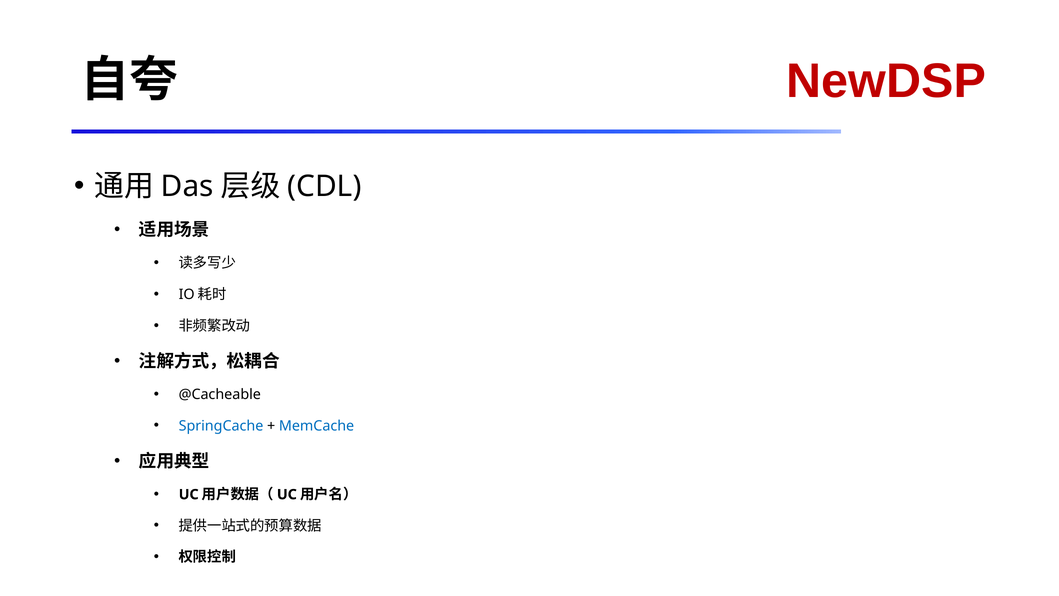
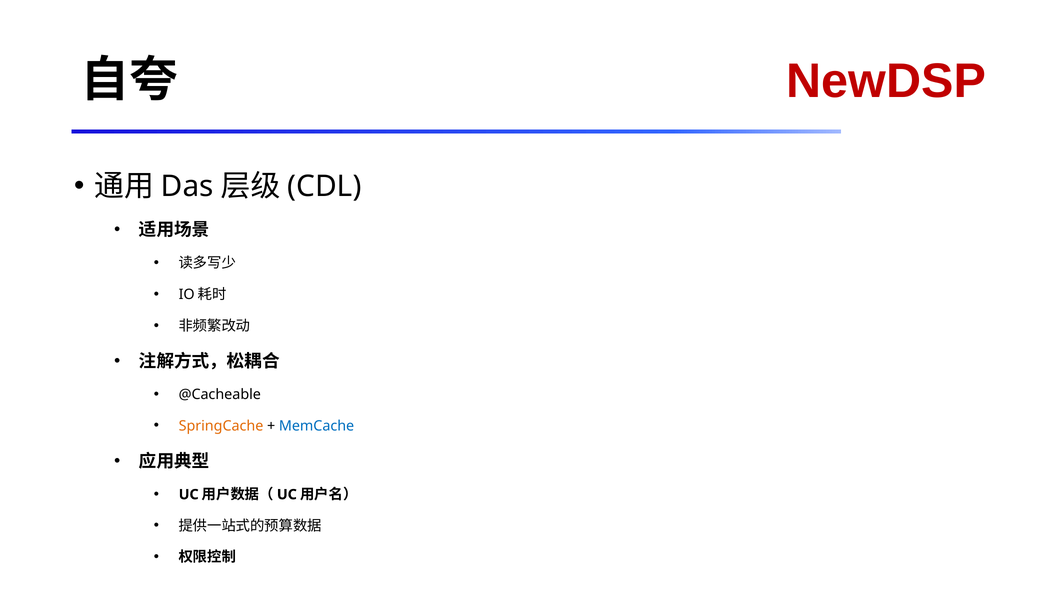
SpringCache colour: blue -> orange
